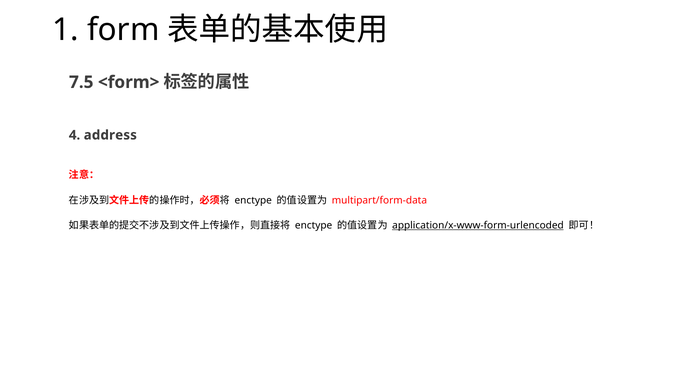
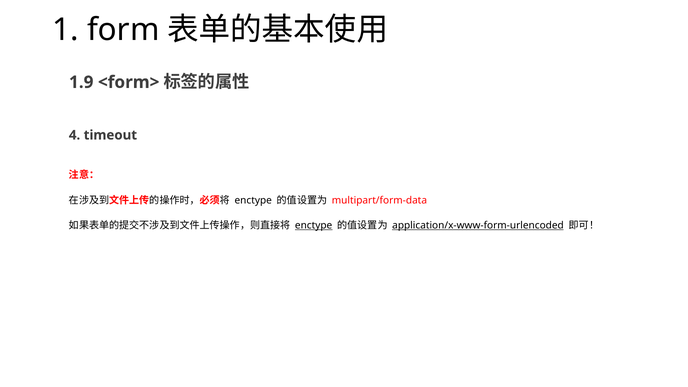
7.5: 7.5 -> 1.9
address: address -> timeout
enctype at (314, 226) underline: none -> present
